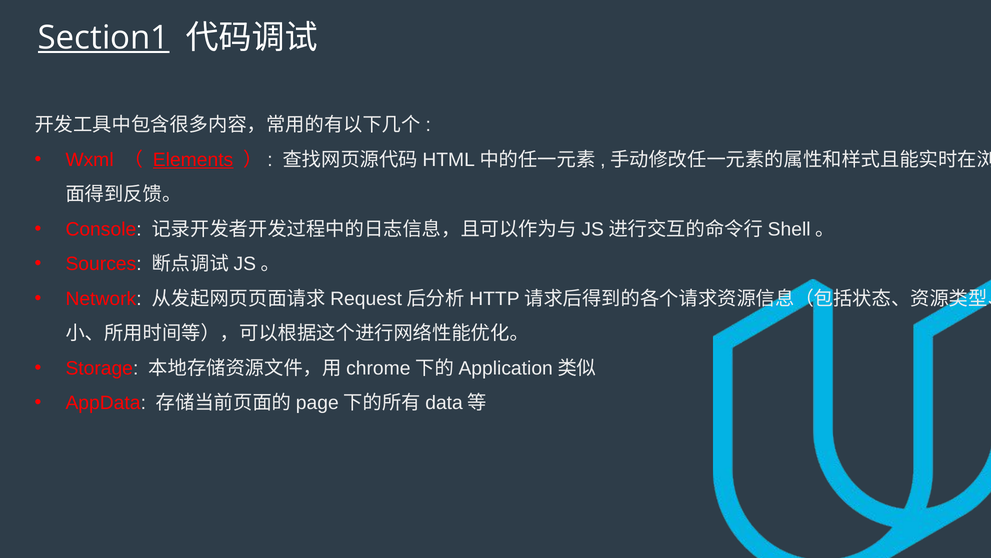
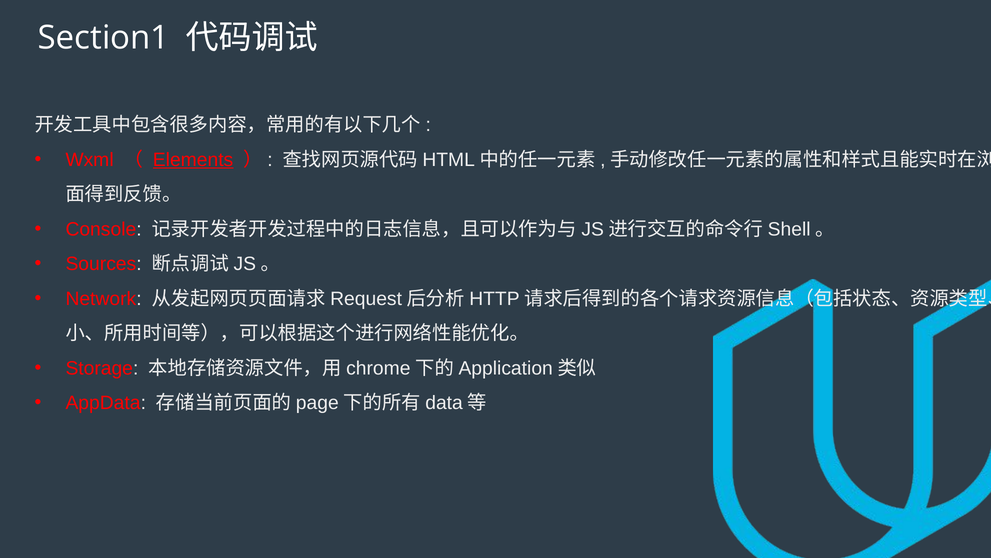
Section1 underline: present -> none
